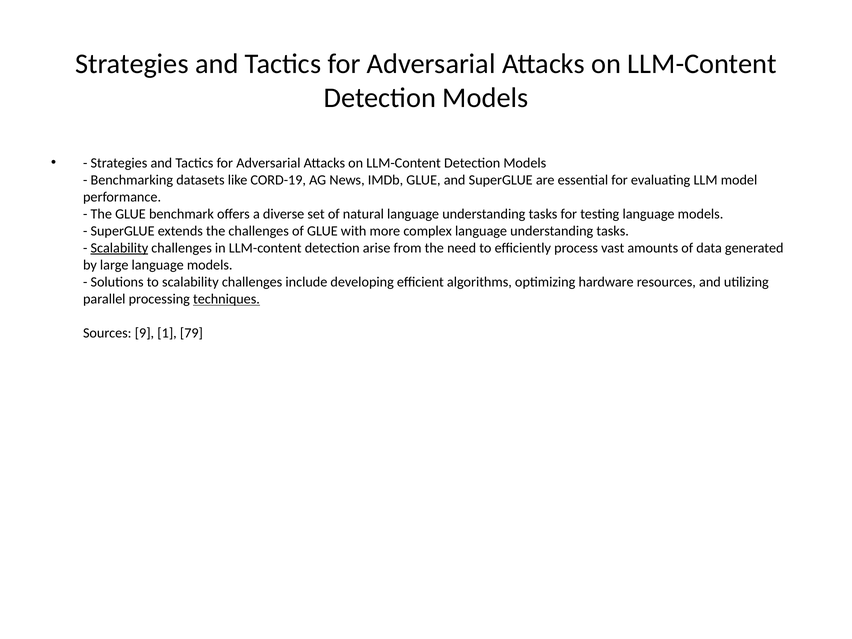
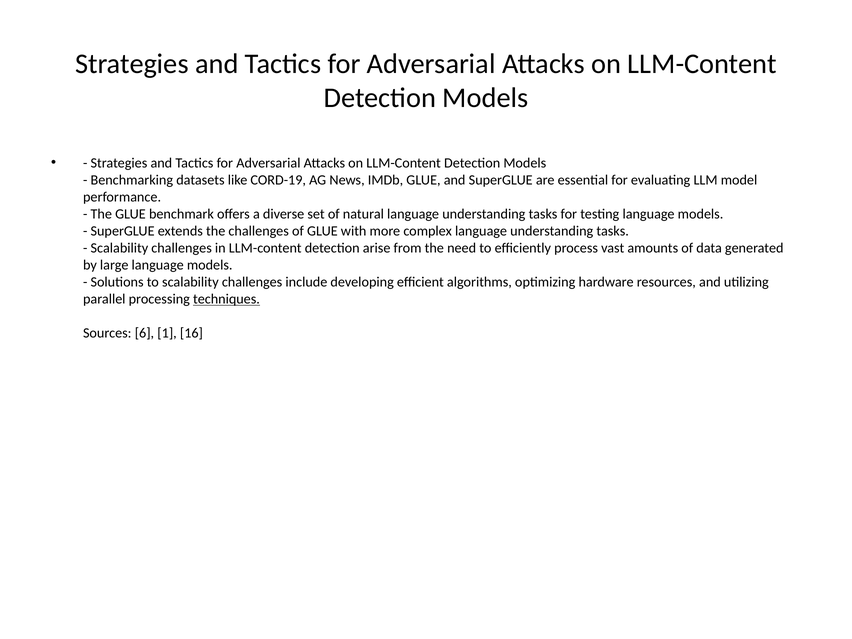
Scalability at (119, 248) underline: present -> none
9: 9 -> 6
79: 79 -> 16
